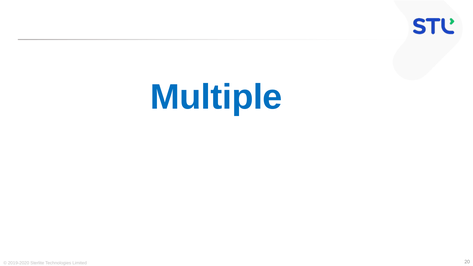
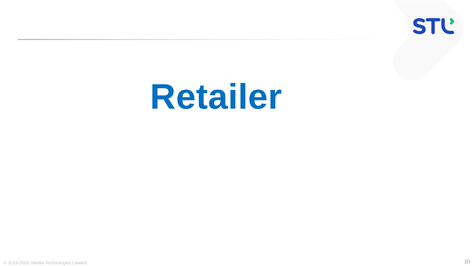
Multiple: Multiple -> Retailer
